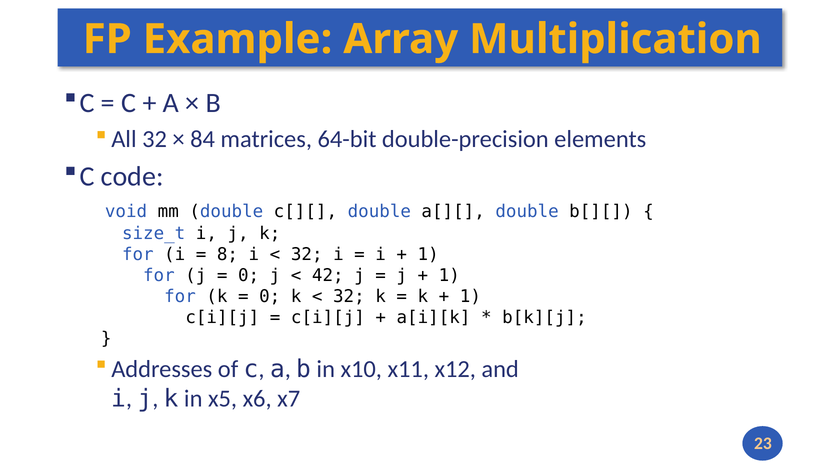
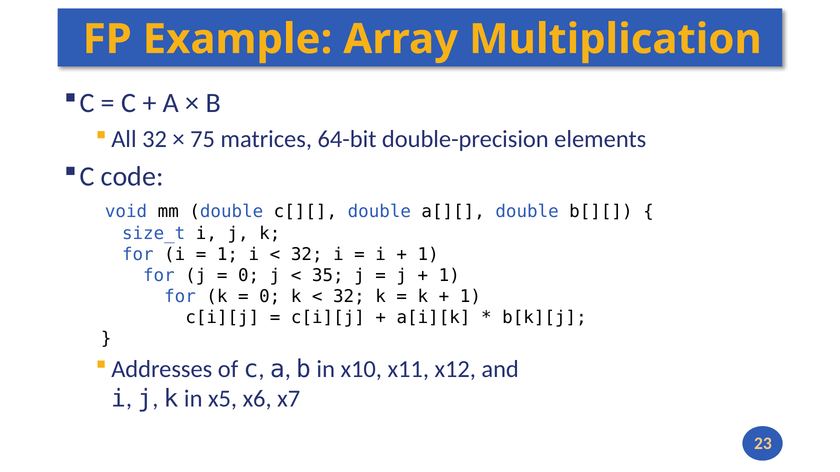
84: 84 -> 75
8 at (227, 255): 8 -> 1
42: 42 -> 35
